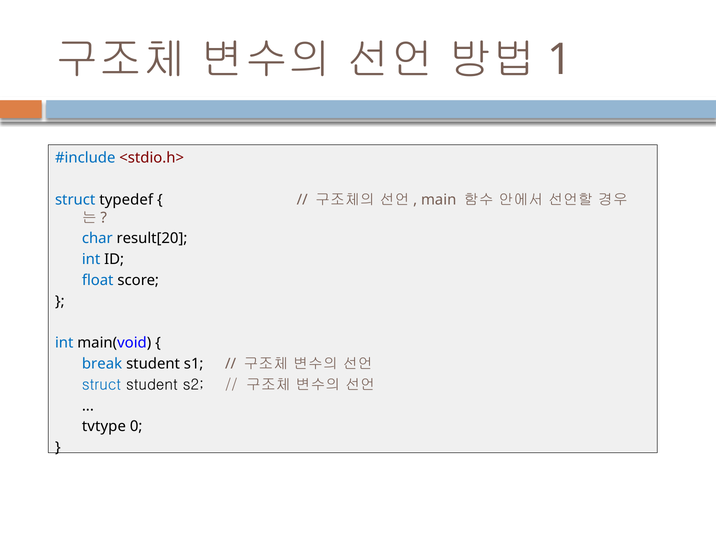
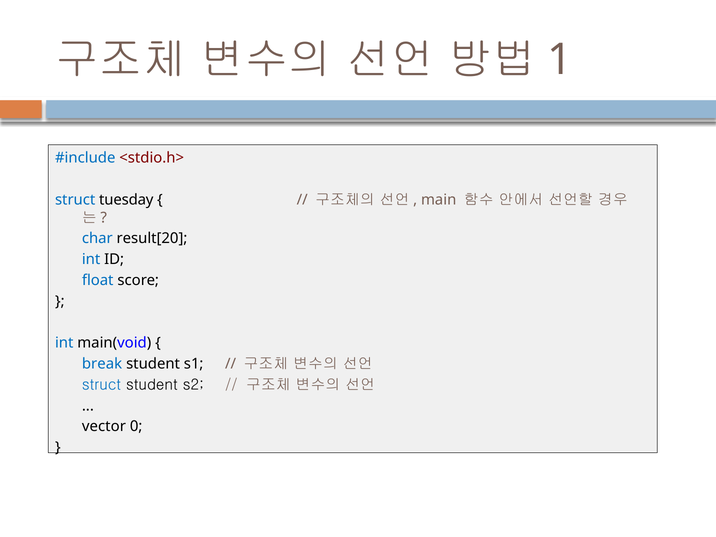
typedef: typedef -> tuesday
tvtype: tvtype -> vector
